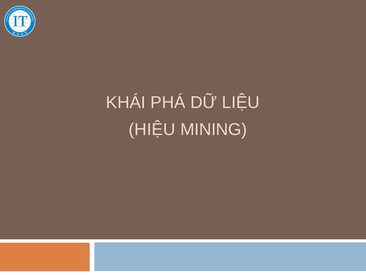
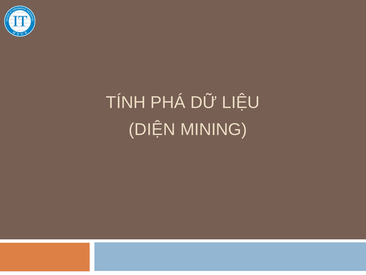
KHÁI: KHÁI -> TÍNH
HIỆU: HIỆU -> DIỆN
